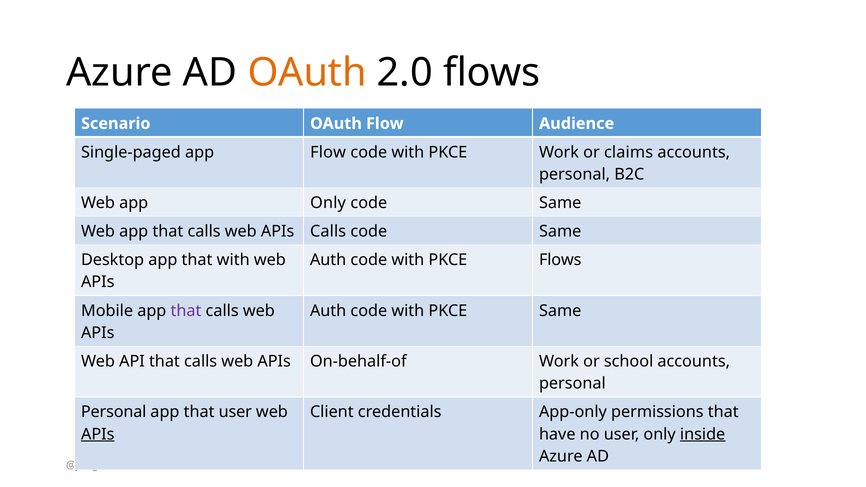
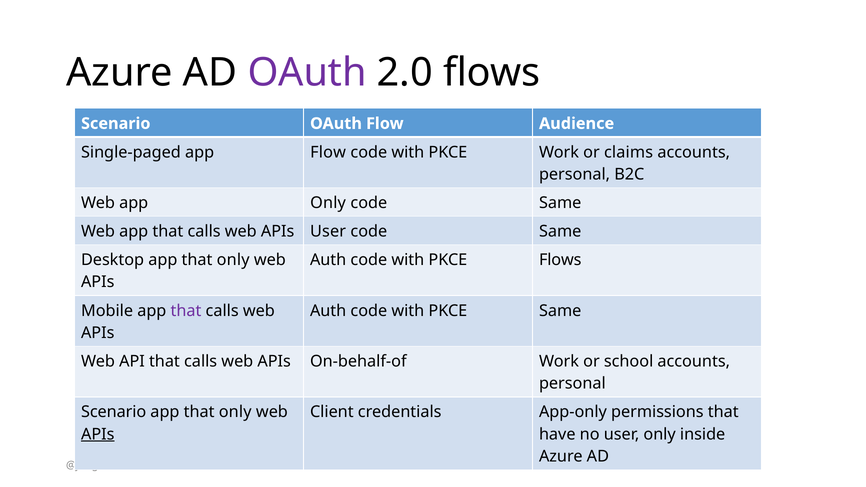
OAuth at (307, 73) colour: orange -> purple
APIs Calls: Calls -> User
Desktop app that with: with -> only
Personal at (114, 412): Personal -> Scenario
user at (235, 412): user -> only
inside underline: present -> none
